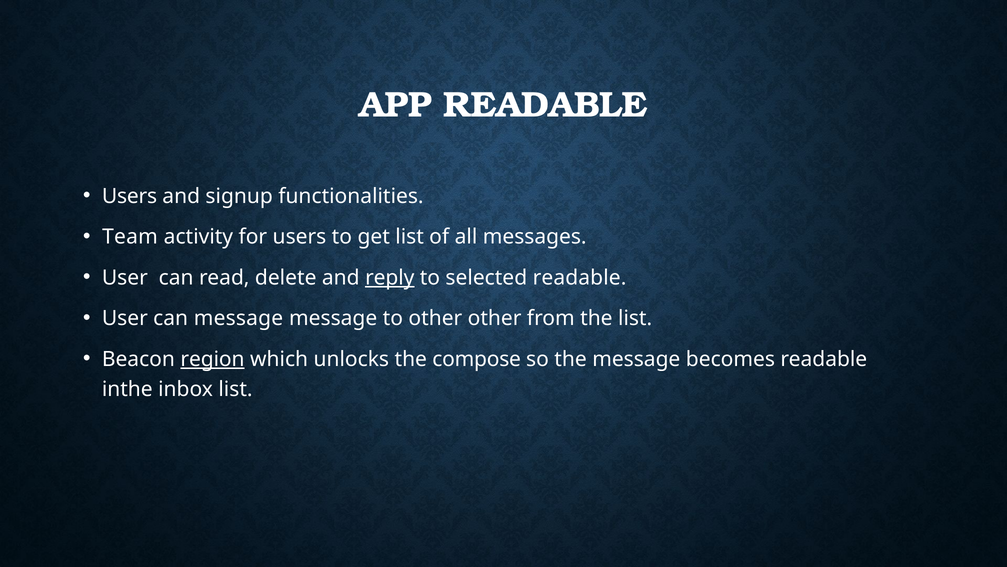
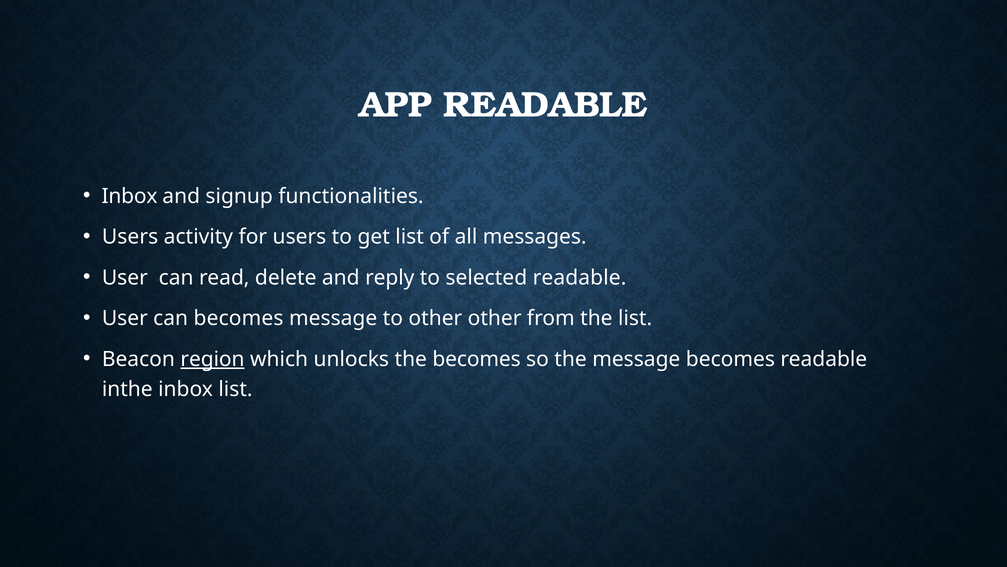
Users at (130, 196): Users -> Inbox
Team at (130, 237): Team -> Users
reply underline: present -> none
can message: message -> becomes
the compose: compose -> becomes
